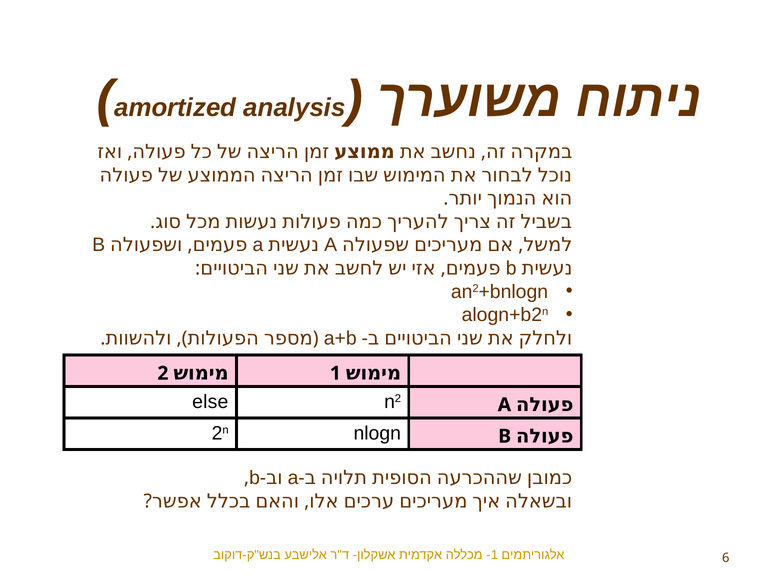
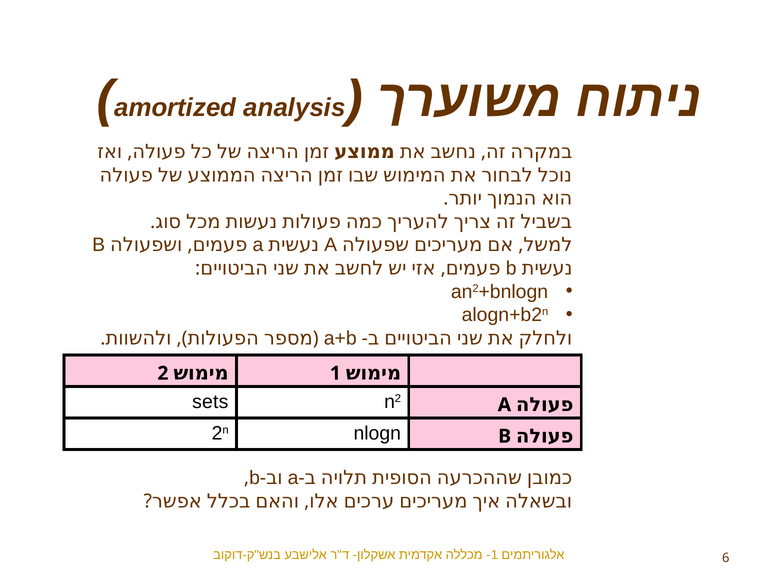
else: else -> sets
